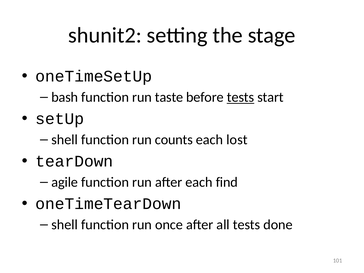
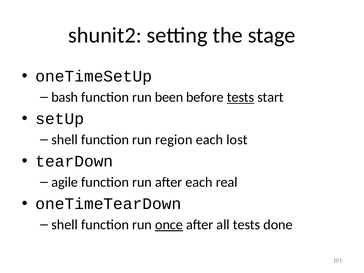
taste: taste -> been
counts: counts -> region
find: find -> real
once underline: none -> present
